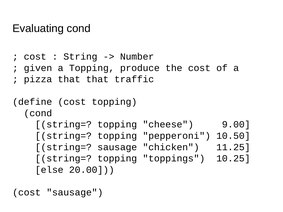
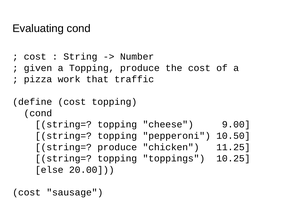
pizza that: that -> work
string= sausage: sausage -> produce
